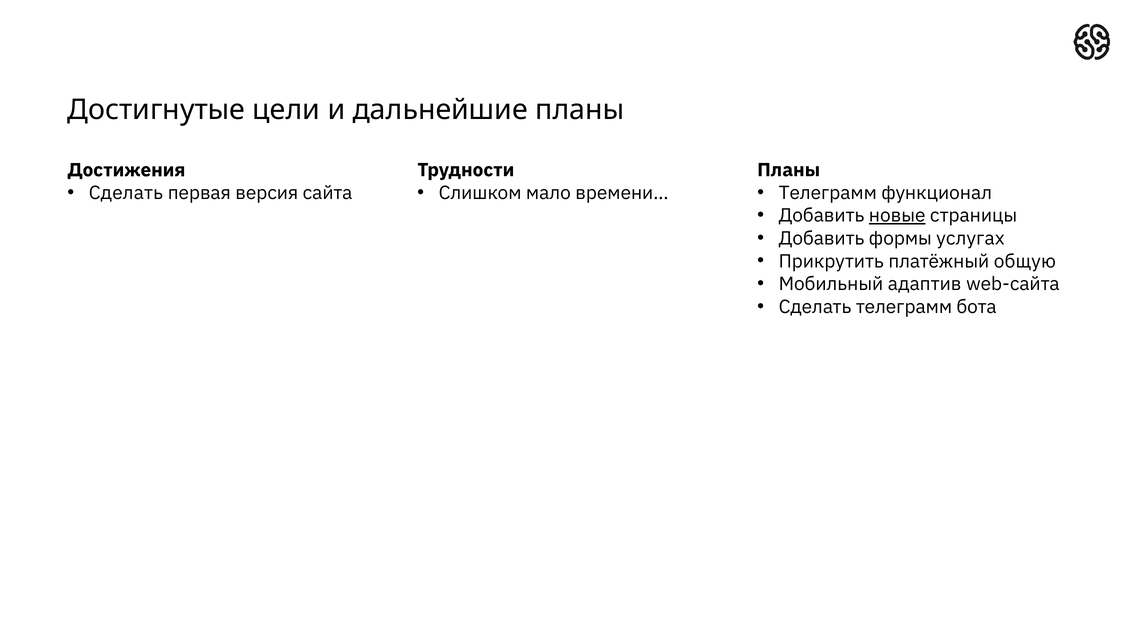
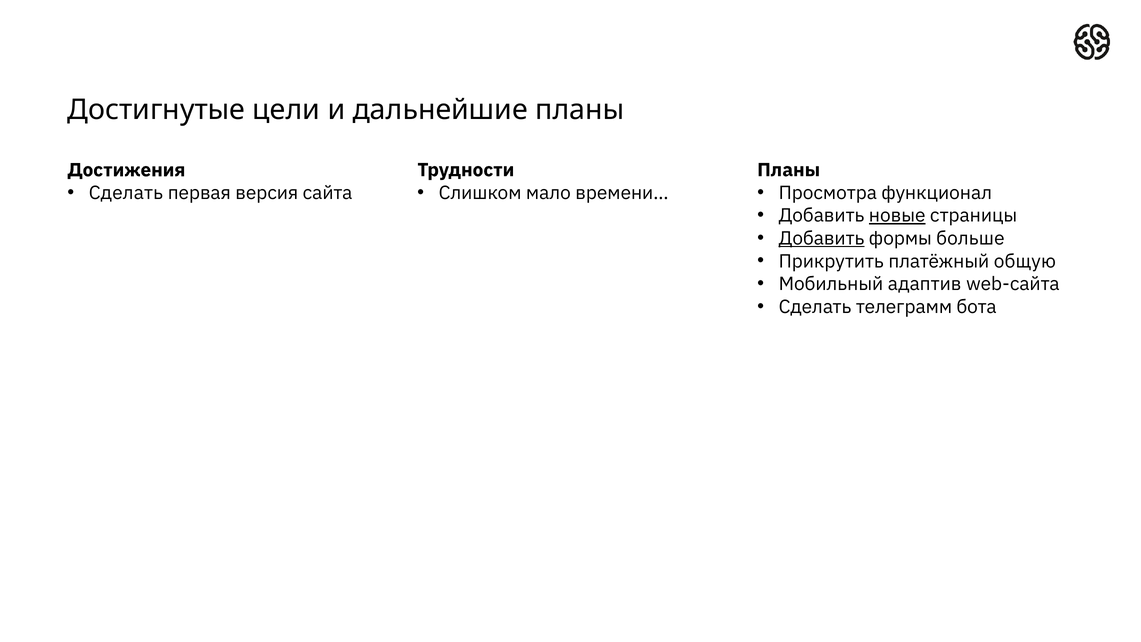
Телеграмм at (828, 193): Телеграмм -> Просмотра
Добавить at (822, 238) underline: none -> present
услугах: услугах -> больше
